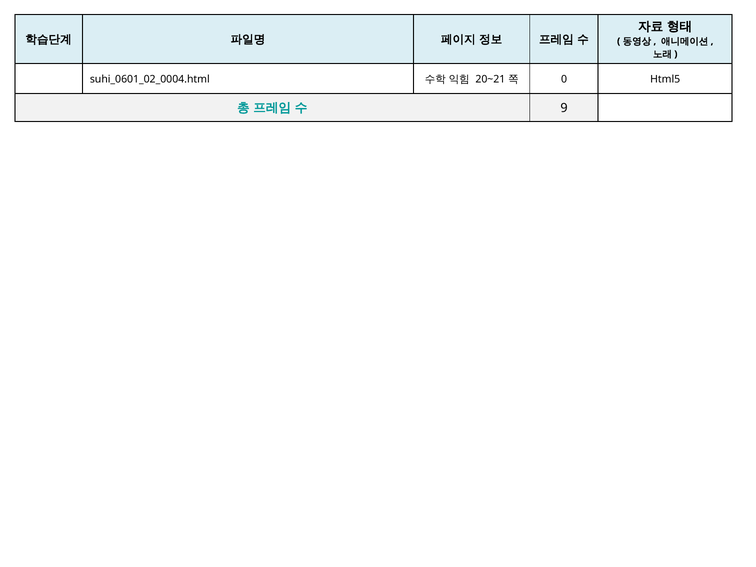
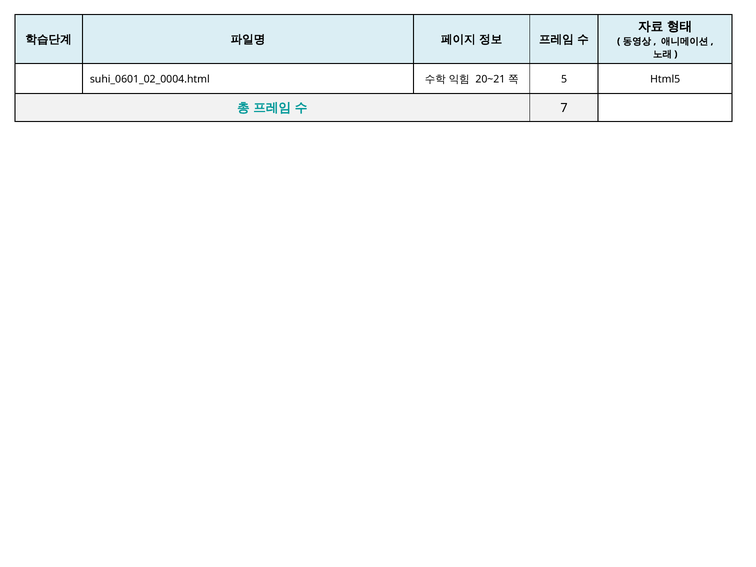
0: 0 -> 5
9: 9 -> 7
